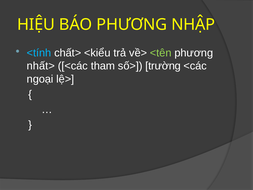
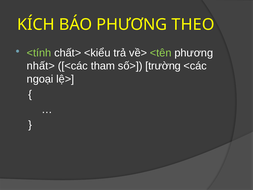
HIỆU: HIỆU -> KÍCH
NHẬP: NHẬP -> THEO
<tính colour: light blue -> light green
